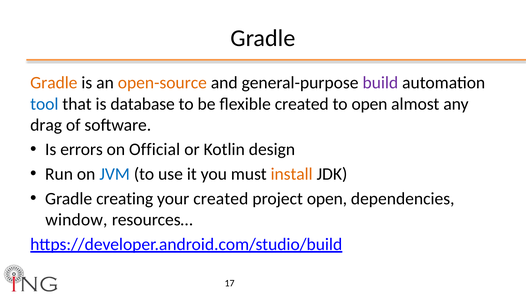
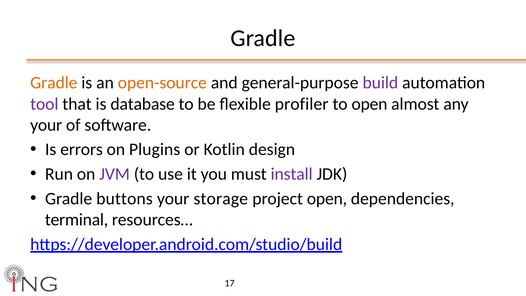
tool colour: blue -> purple
flexible created: created -> profiler
drag at (46, 125): drag -> your
Official: Official -> Plugins
JVM colour: blue -> purple
install colour: orange -> purple
creating: creating -> buttons
your created: created -> storage
window: window -> terminal
